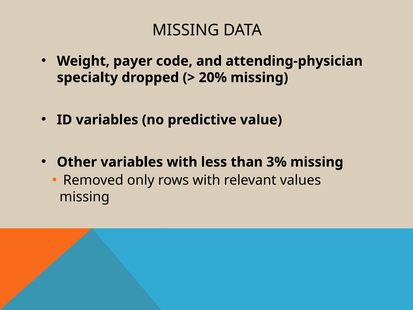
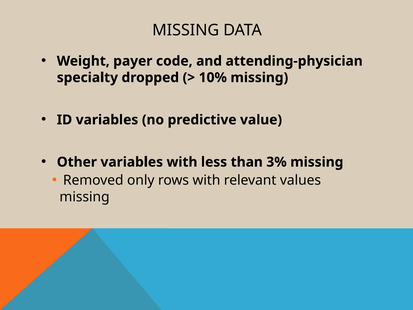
20%: 20% -> 10%
